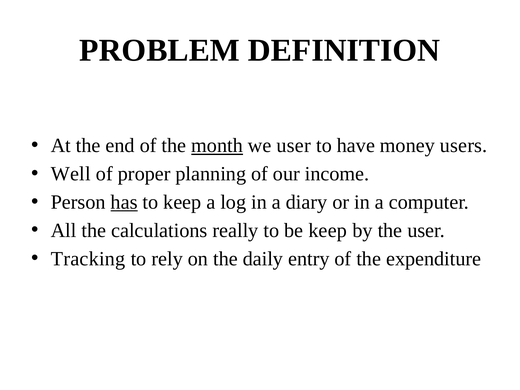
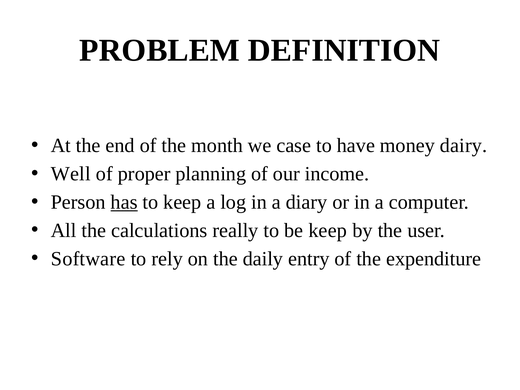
month underline: present -> none
we user: user -> case
users: users -> dairy
Tracking: Tracking -> Software
